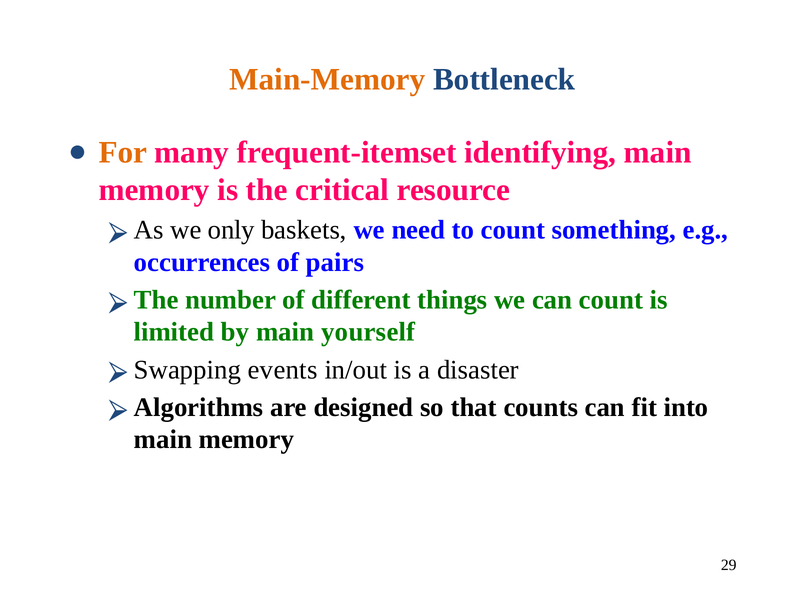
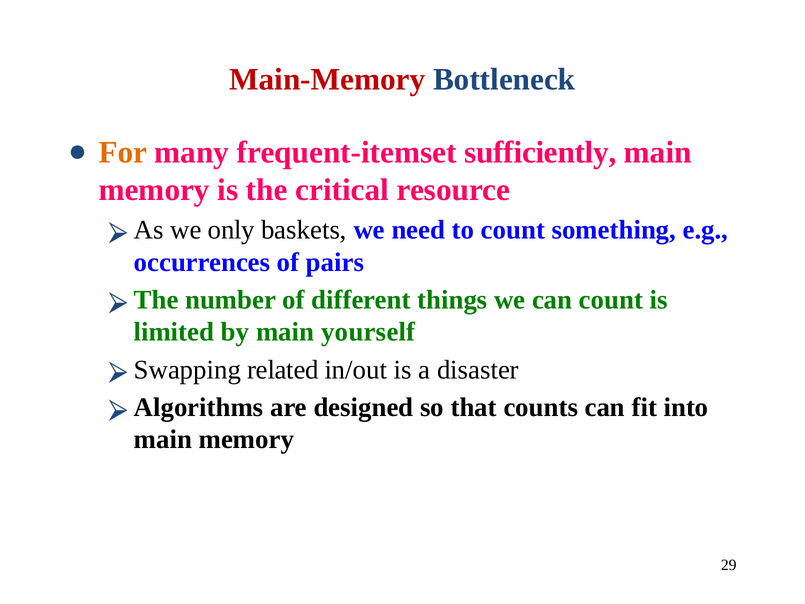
Main-Memory colour: orange -> red
identifying: identifying -> sufficiently
events: events -> related
